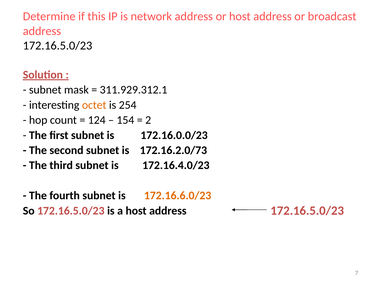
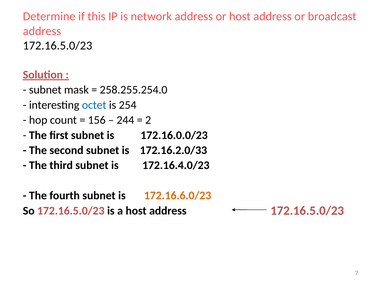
311.929.312.1: 311.929.312.1 -> 258.255.254.0
octet colour: orange -> blue
124: 124 -> 156
154: 154 -> 244
172.16.2.0/73: 172.16.2.0/73 -> 172.16.2.0/33
